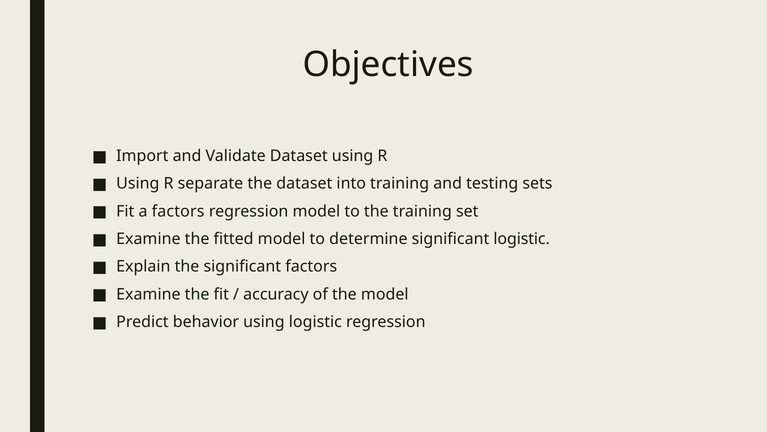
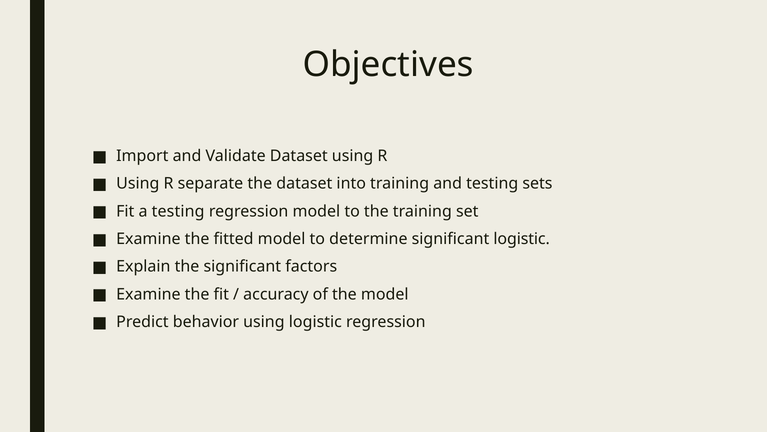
a factors: factors -> testing
